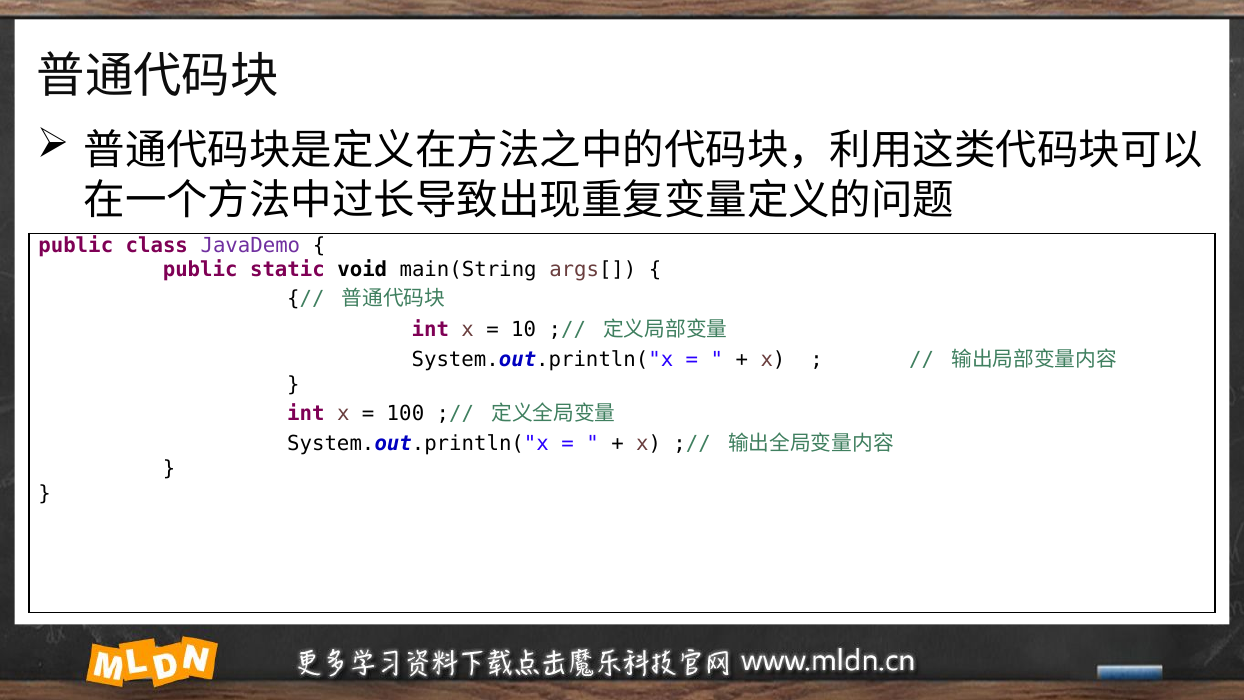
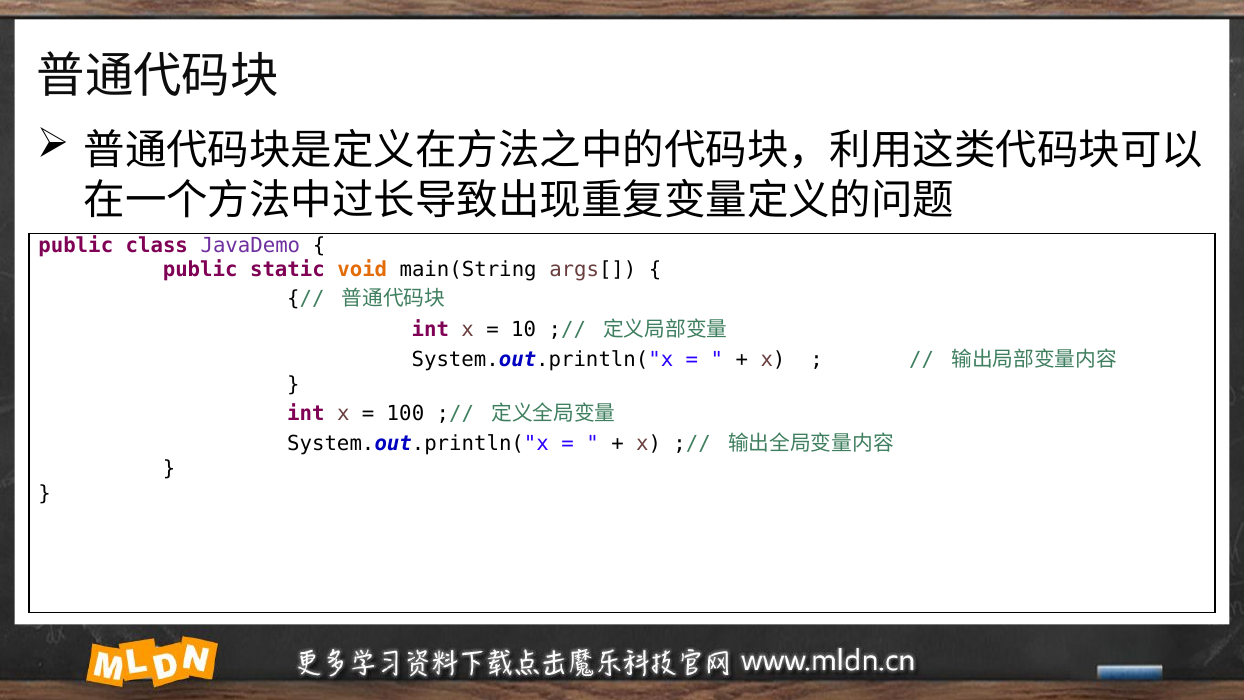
void colour: black -> orange
